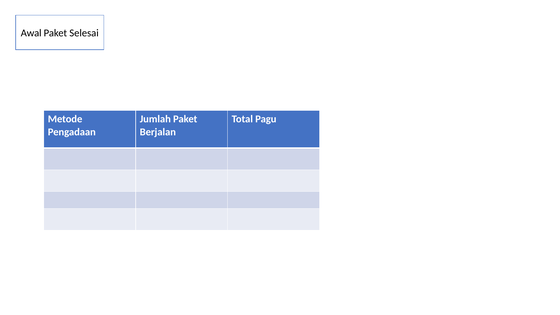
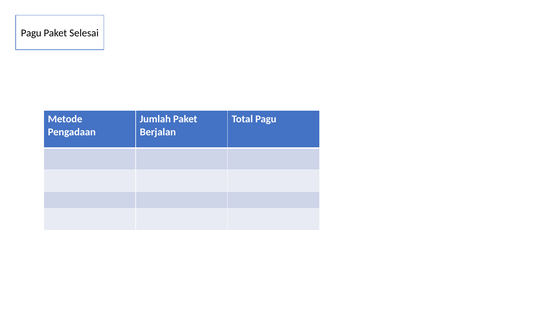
Awal at (31, 33): Awal -> Pagu
